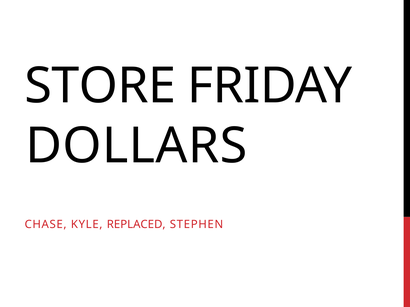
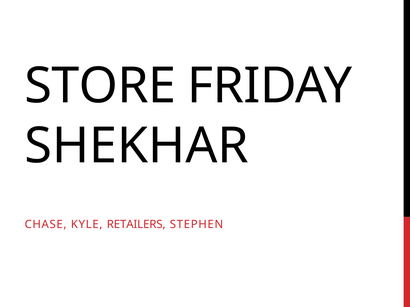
DOLLARS: DOLLARS -> SHEKHAR
REPLACED: REPLACED -> RETAILERS
